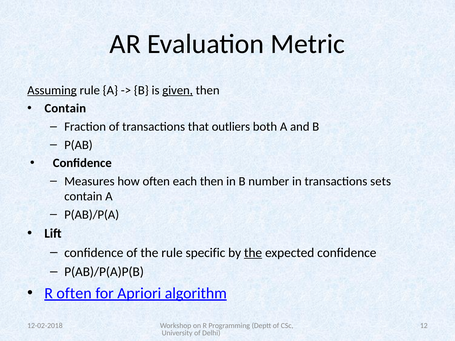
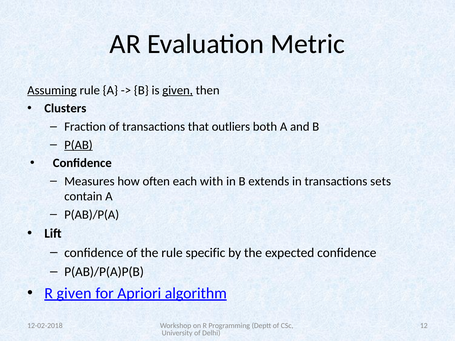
Contain at (65, 109): Contain -> Clusters
P(AB underline: none -> present
each then: then -> with
number: number -> extends
the at (253, 253) underline: present -> none
R often: often -> given
